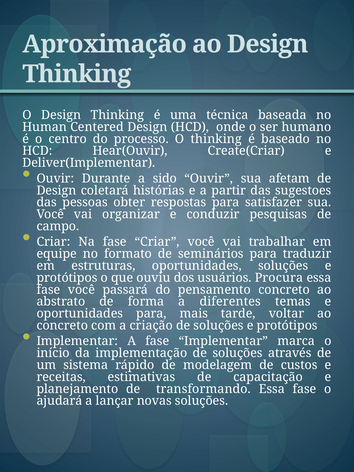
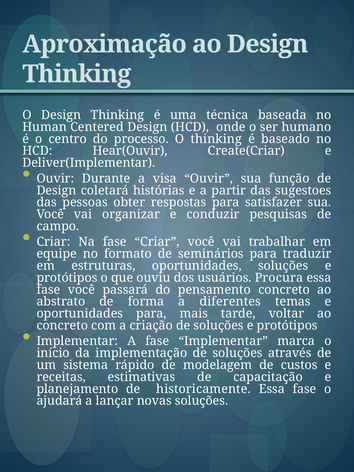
sido: sido -> visa
afetam: afetam -> função
transformando: transformando -> historicamente
